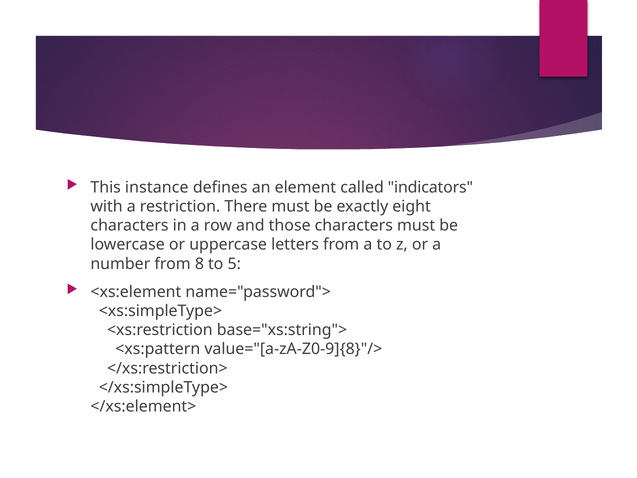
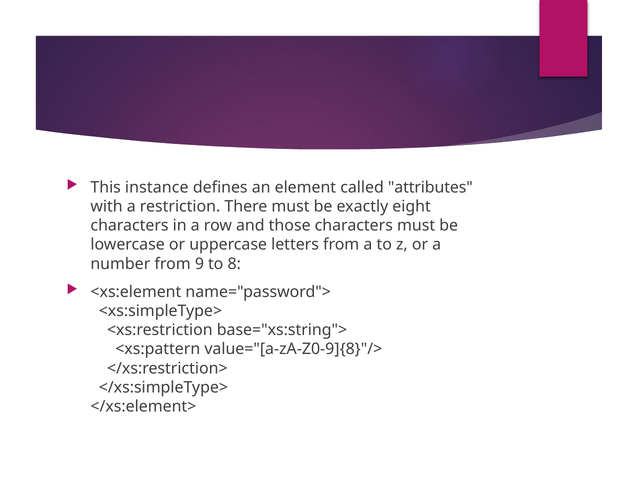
indicators: indicators -> attributes
8: 8 -> 9
5: 5 -> 8
